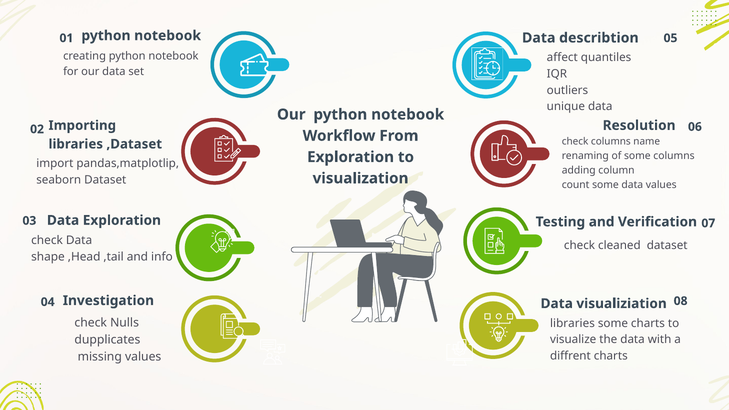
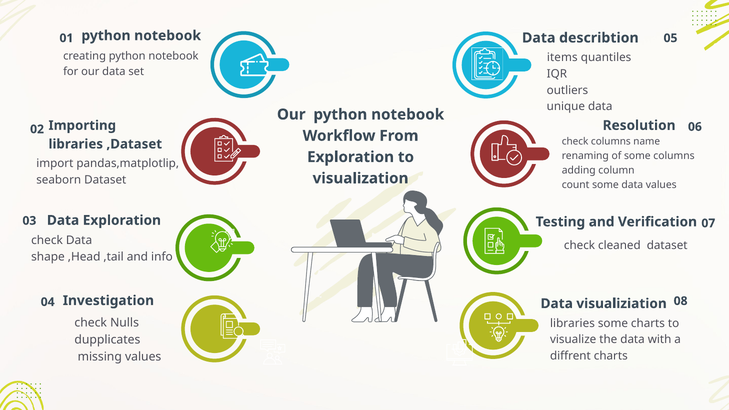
affect: affect -> items
